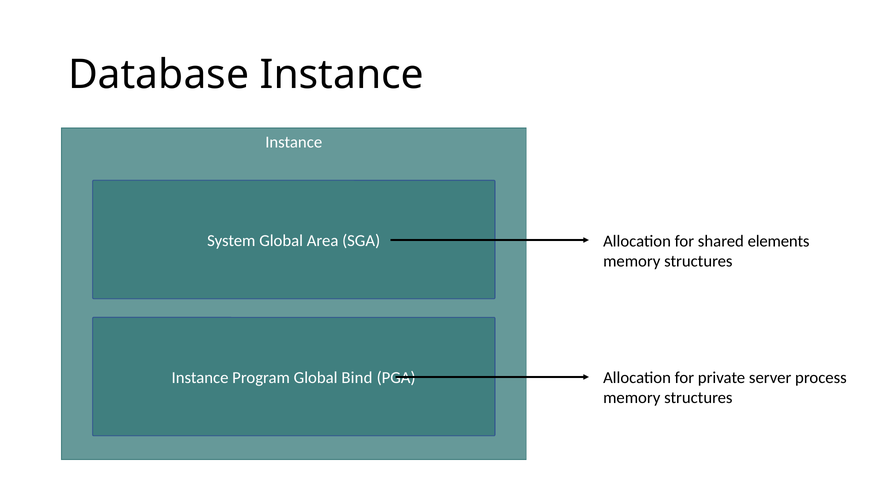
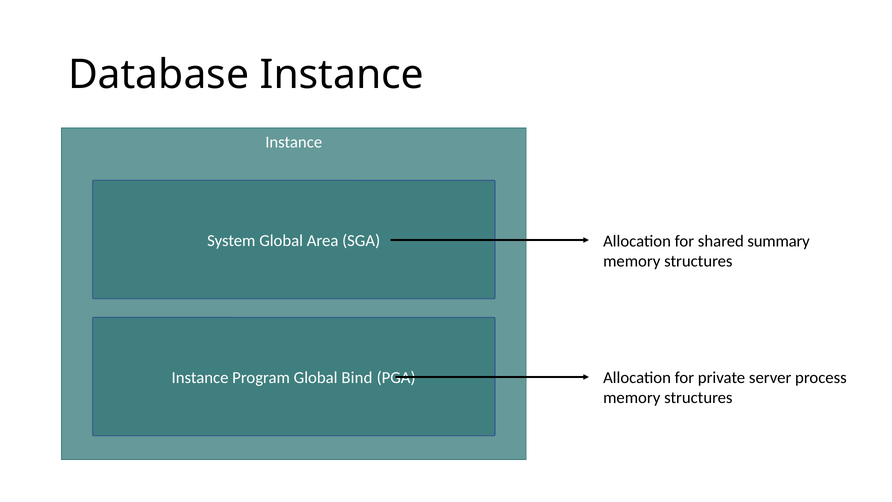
elements: elements -> summary
